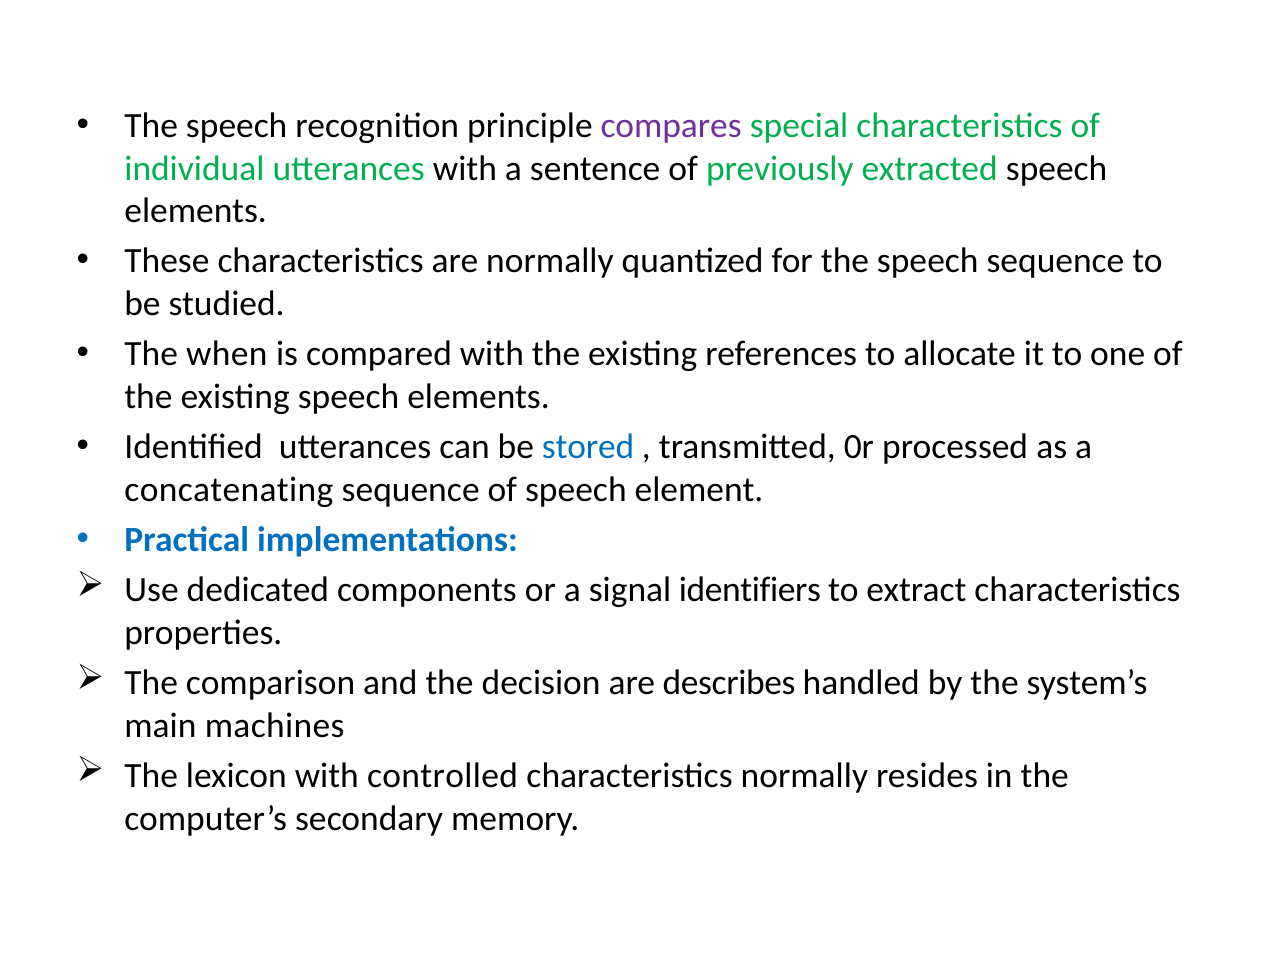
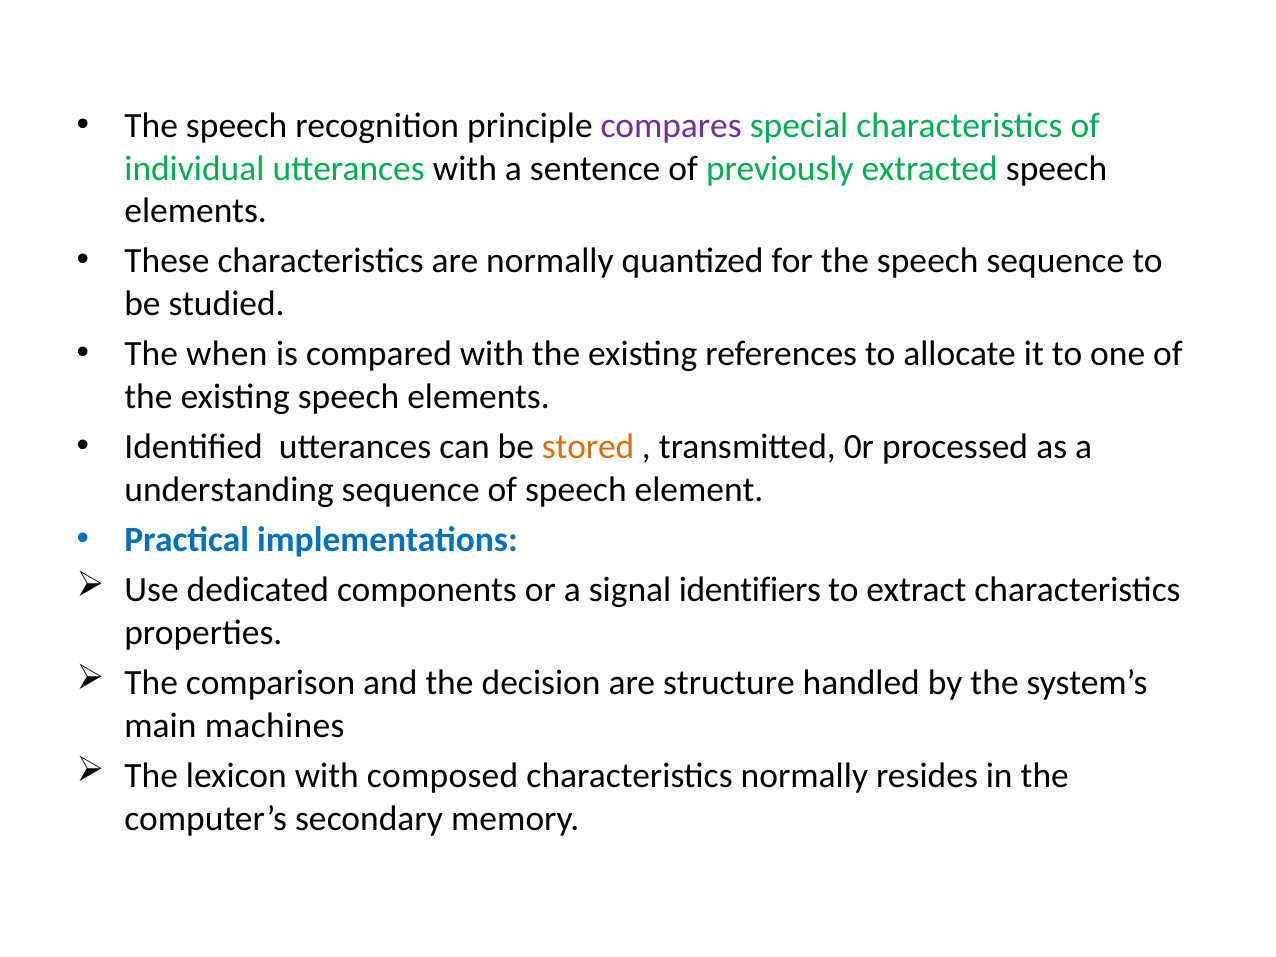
stored colour: blue -> orange
concatenating: concatenating -> understanding
describes: describes -> structure
controlled: controlled -> composed
